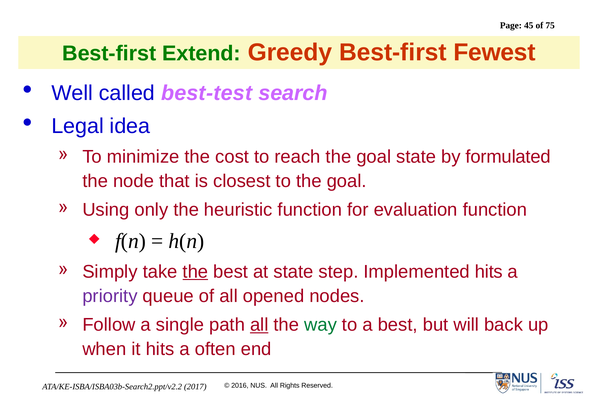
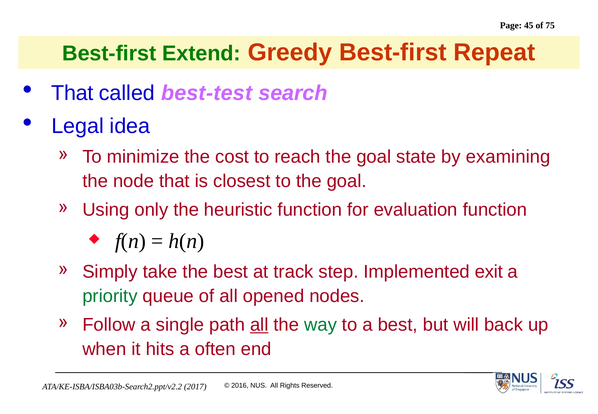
Fewest: Fewest -> Repeat
Well at (72, 93): Well -> That
formulated: formulated -> examining
the at (195, 272) underline: present -> none
at state: state -> track
Implemented hits: hits -> exit
priority colour: purple -> green
